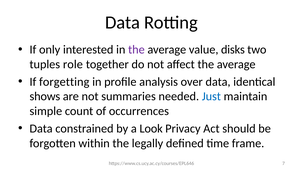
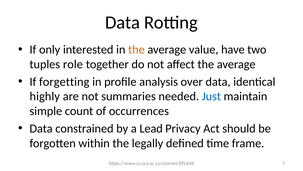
the at (136, 49) colour: purple -> orange
disks: disks -> have
shows: shows -> highly
Look: Look -> Lead
